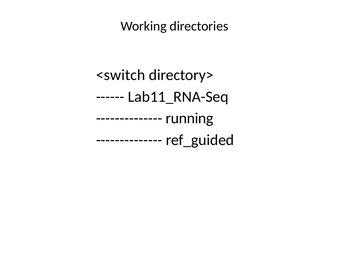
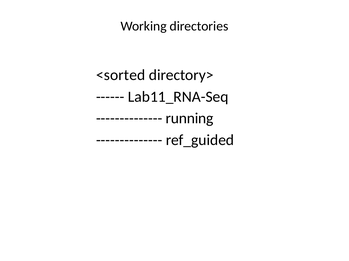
<switch: <switch -> <sorted
